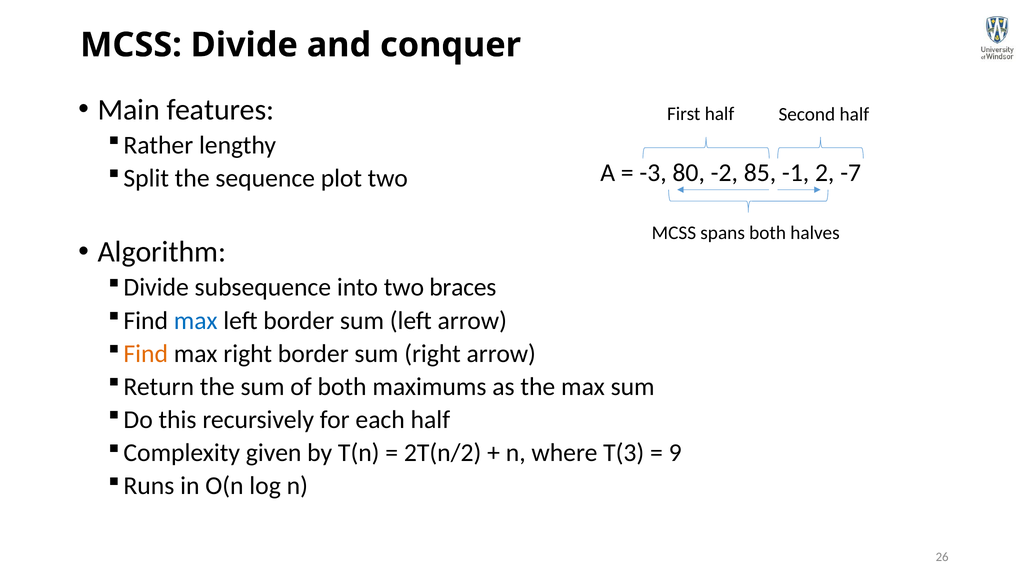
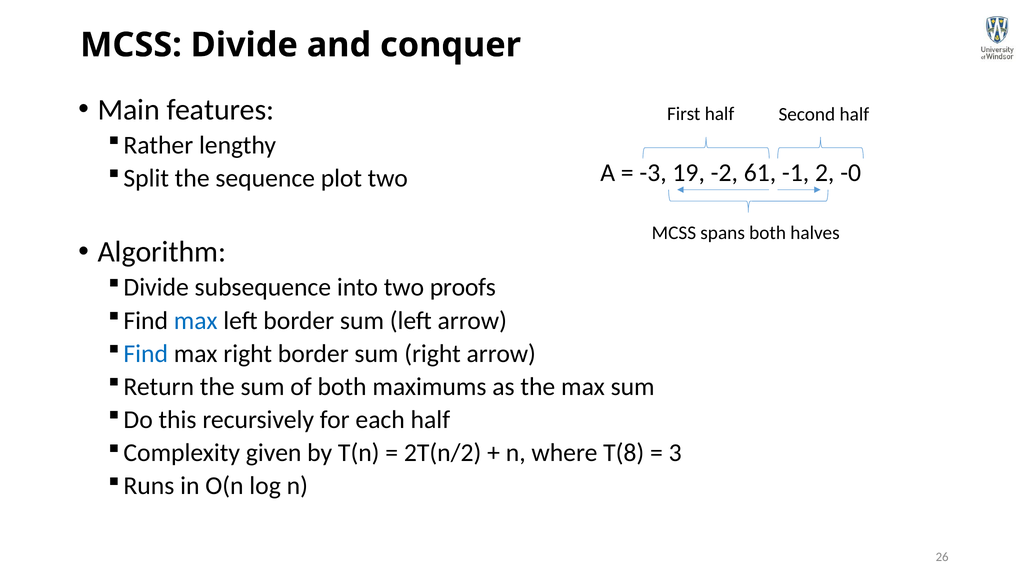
80: 80 -> 19
85: 85 -> 61
-7: -7 -> -0
braces: braces -> proofs
Find at (146, 353) colour: orange -> blue
T(3: T(3 -> T(8
9: 9 -> 3
